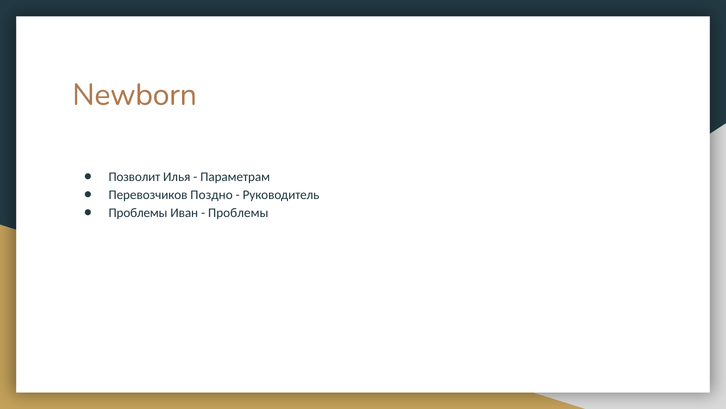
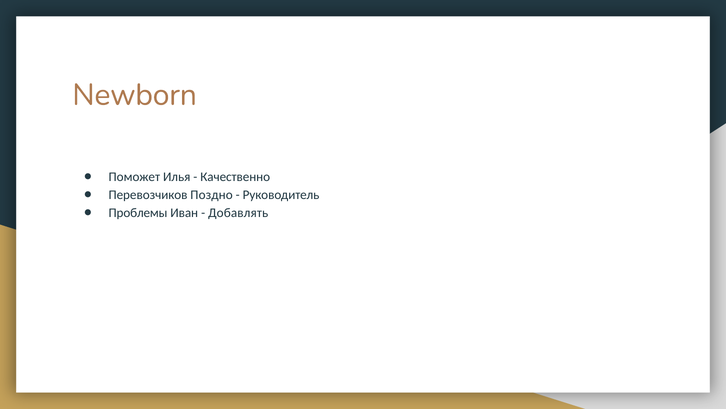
Позволит: Позволит -> Поможет
Параметрам: Параметрам -> Качественно
Проблемы at (238, 213): Проблемы -> Добавлять
